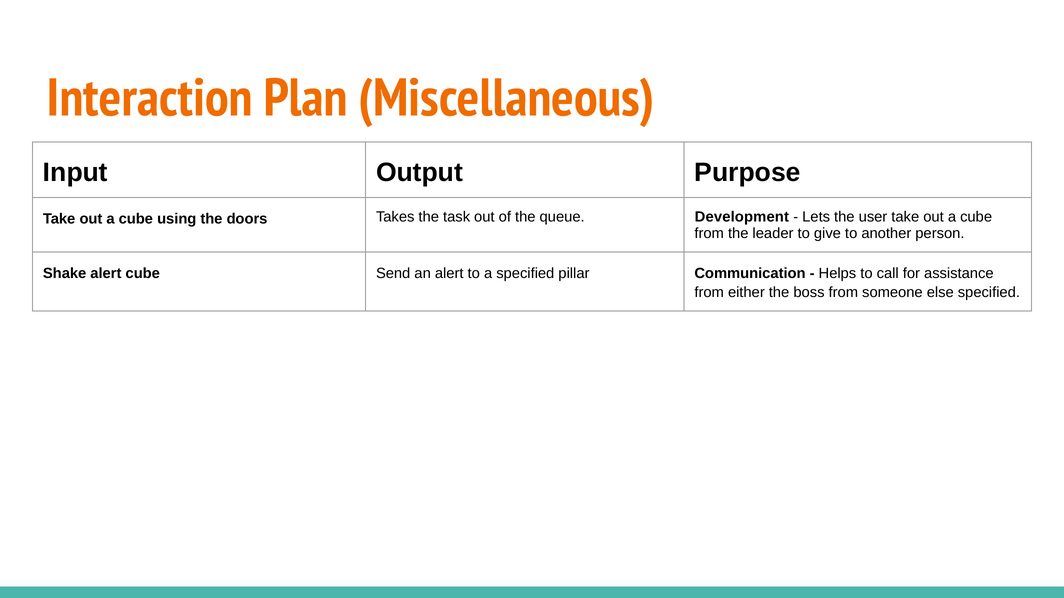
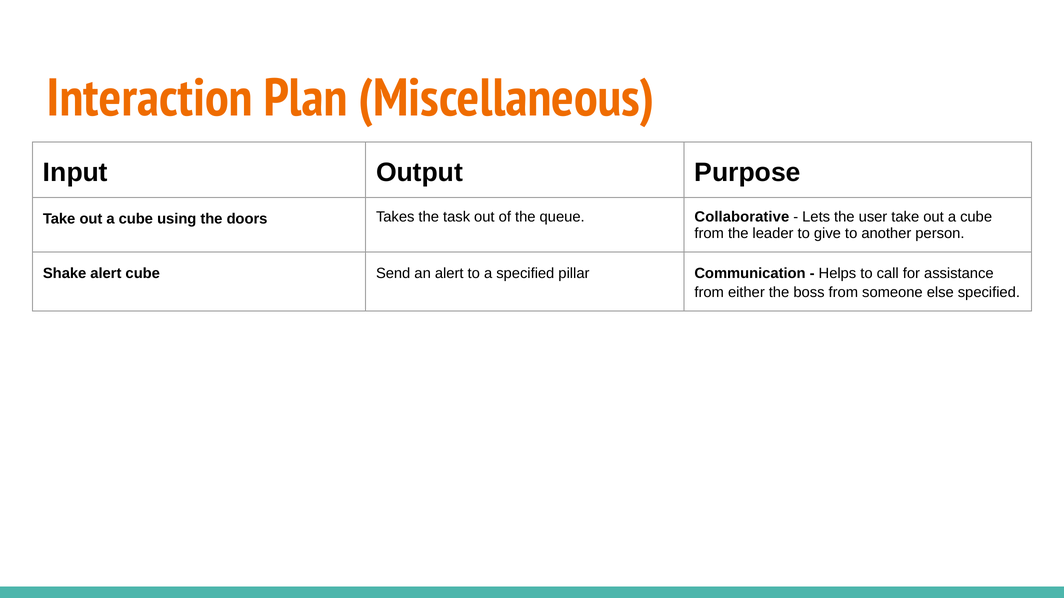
Development: Development -> Collaborative
